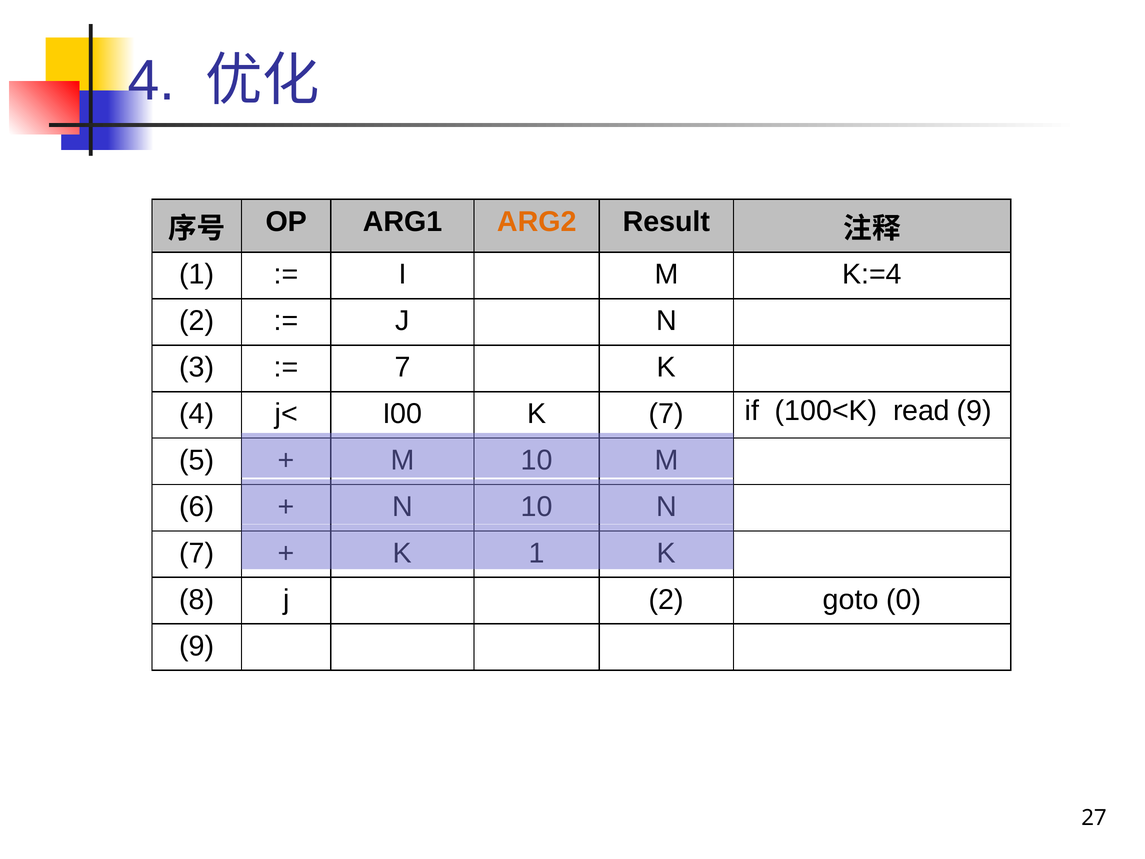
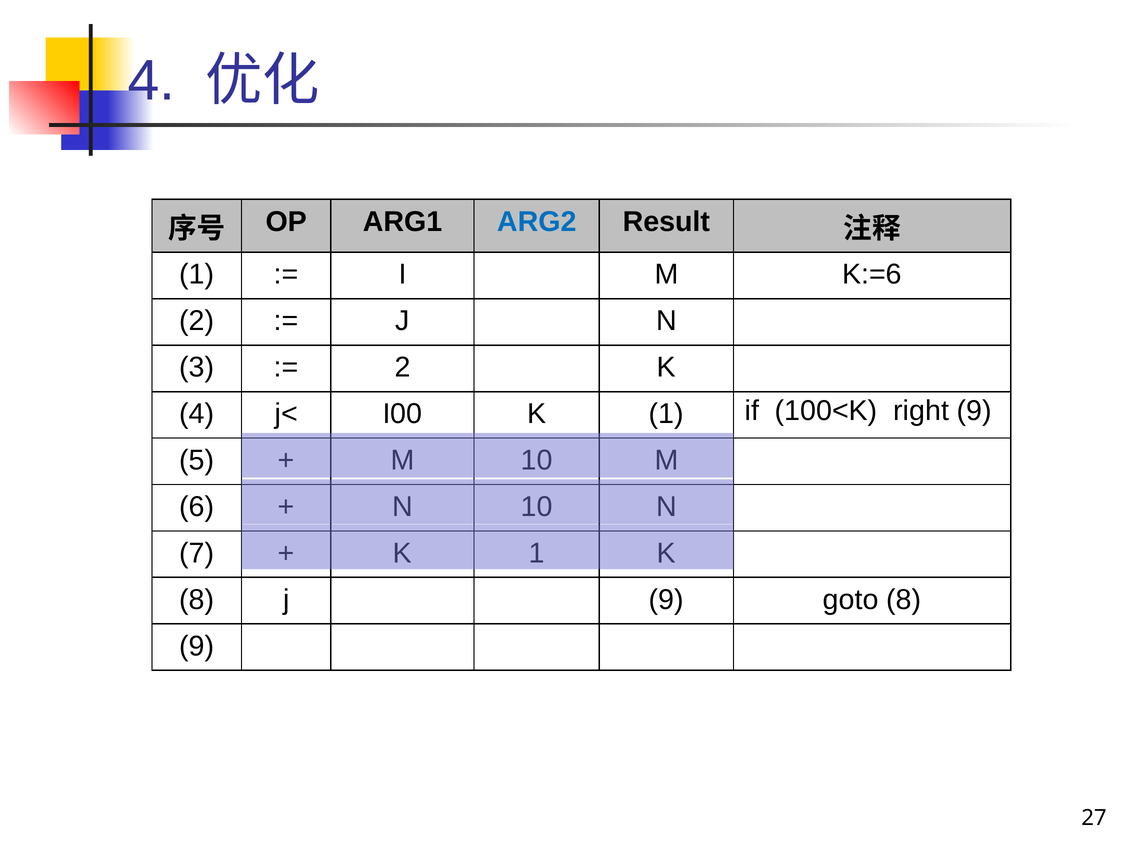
ARG2 colour: orange -> blue
K:=4: K:=4 -> K:=6
7 at (403, 367): 7 -> 2
I00 K 7: 7 -> 1
read: read -> right
j 2: 2 -> 9
goto 0: 0 -> 8
